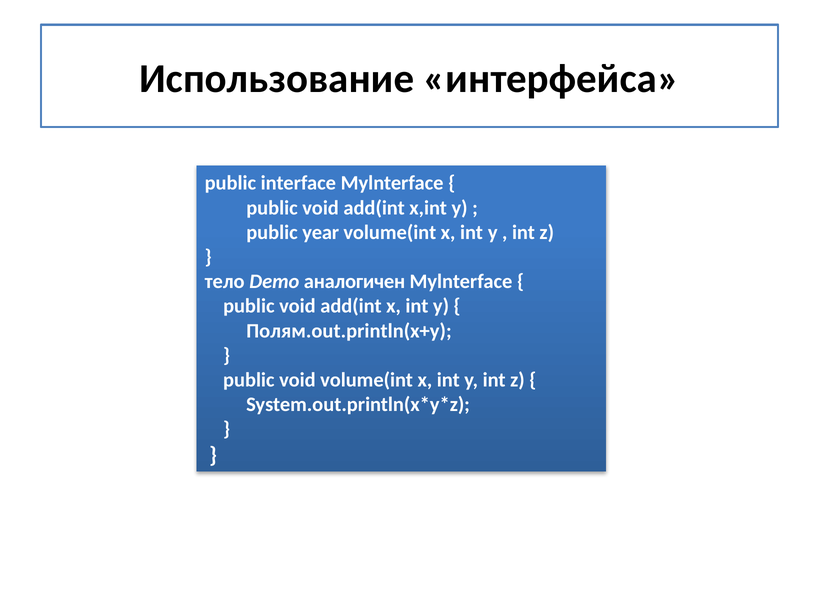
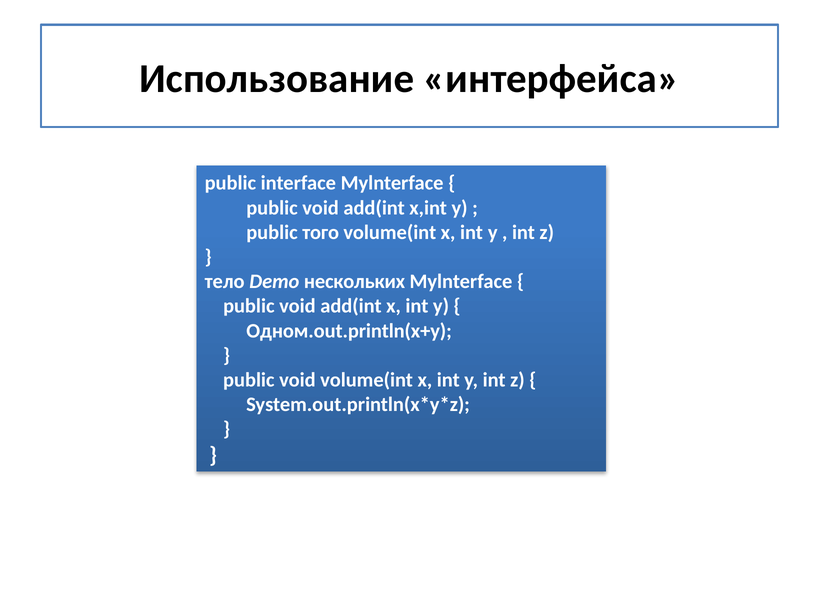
year: year -> того
аналогичен: аналогичен -> нескольких
Полям.out.println(x+y: Полям.out.println(x+y -> Одном.out.println(x+y
